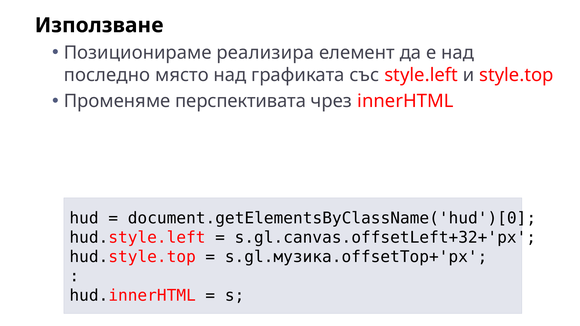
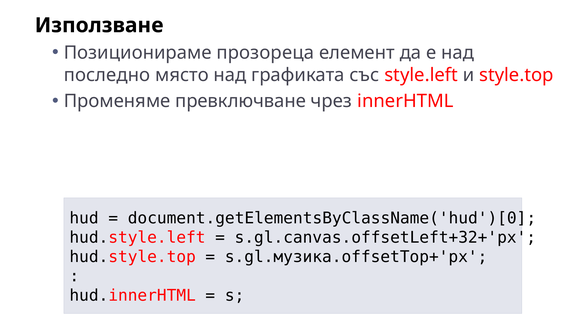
реализира: реализира -> прозореца
перспективата: перспективата -> превключване
